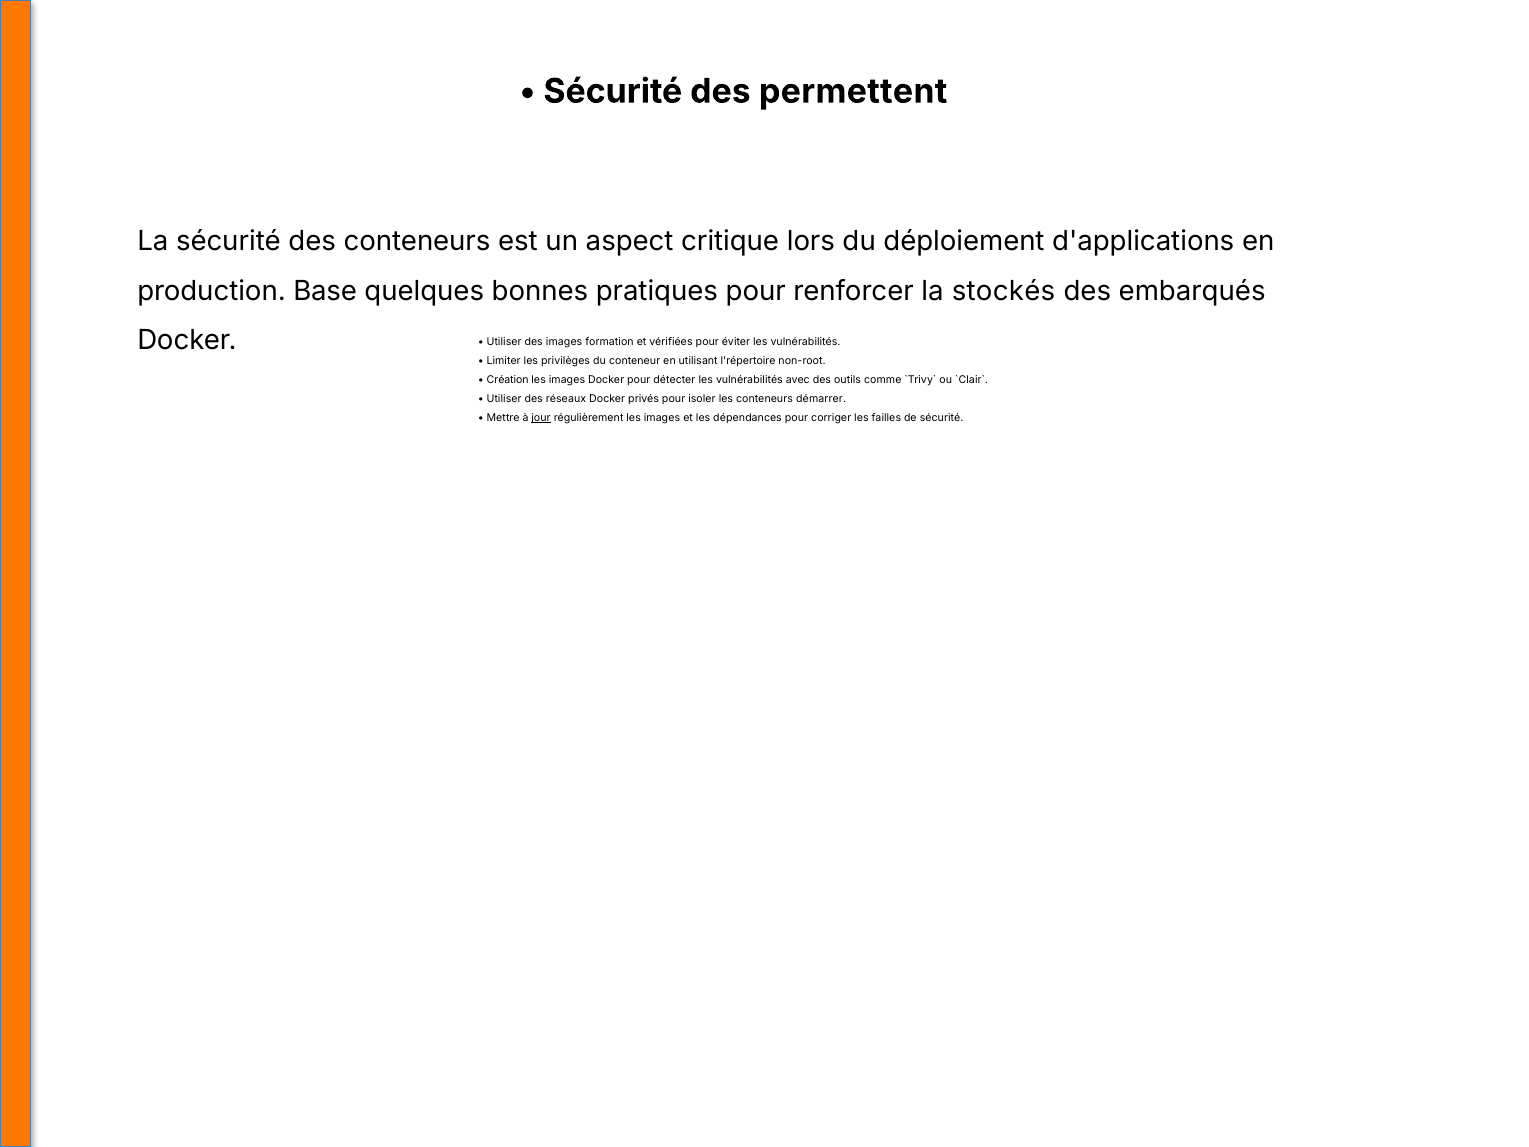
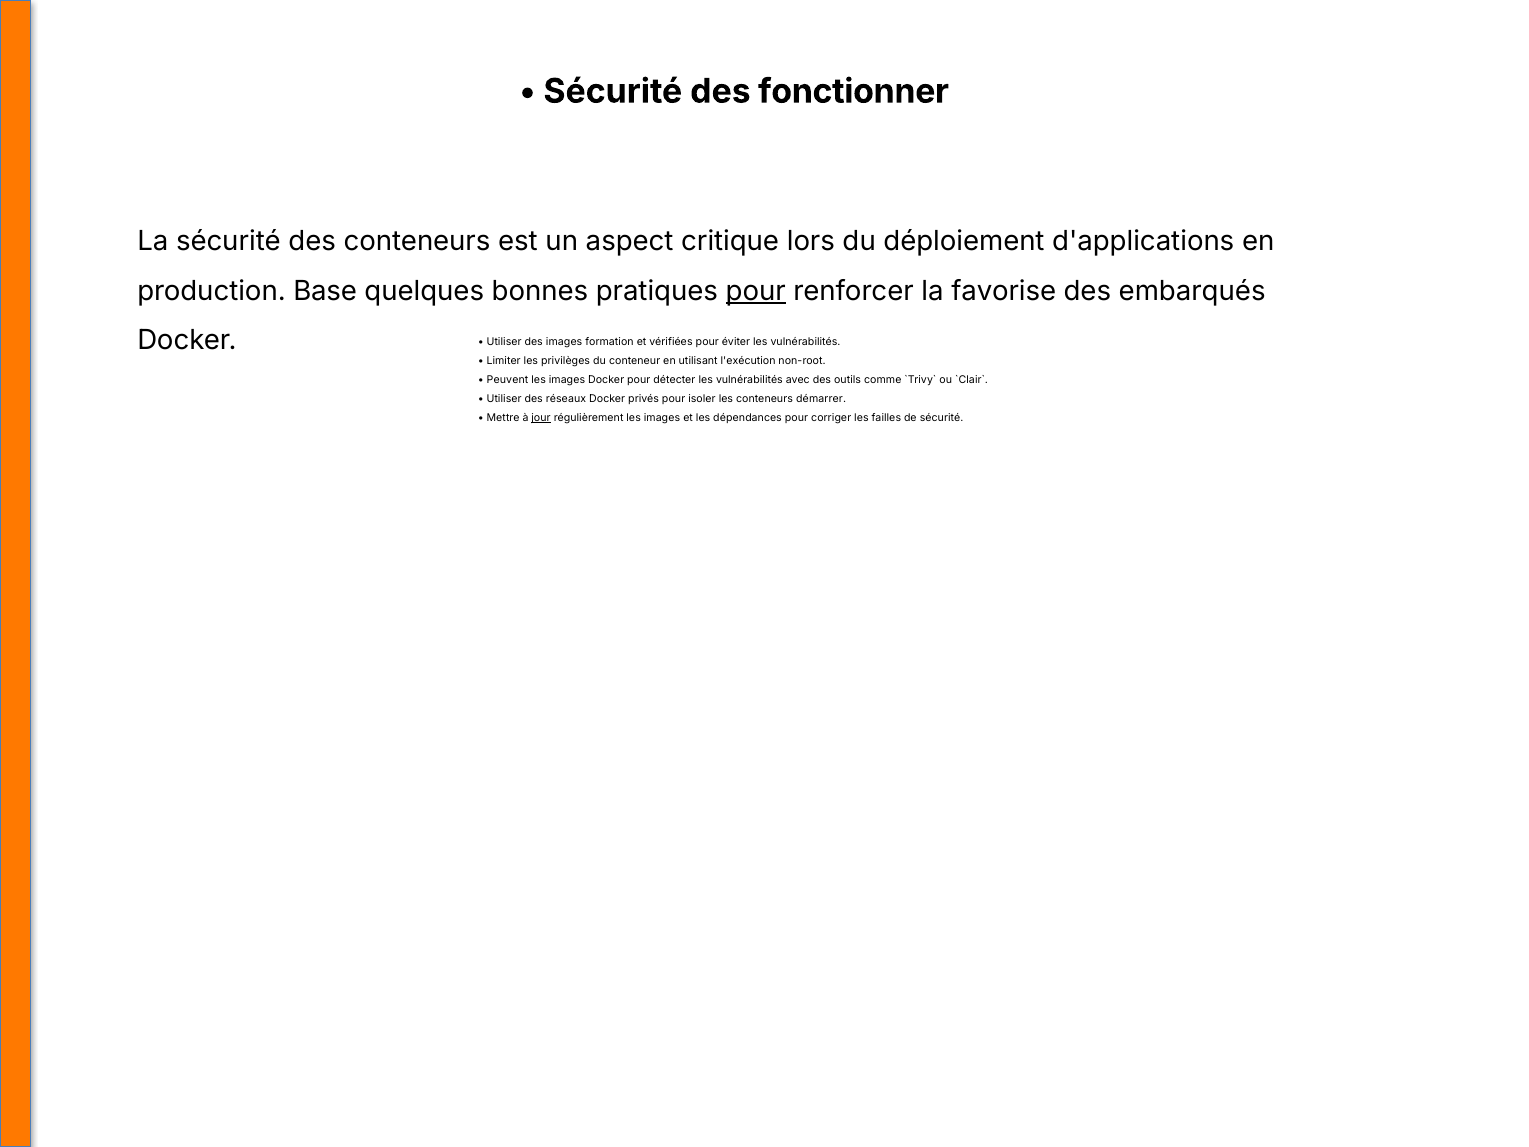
permettent: permettent -> fonctionner
pour at (756, 291) underline: none -> present
stockés: stockés -> favorise
l'répertoire: l'répertoire -> l'exécution
Création: Création -> Peuvent
